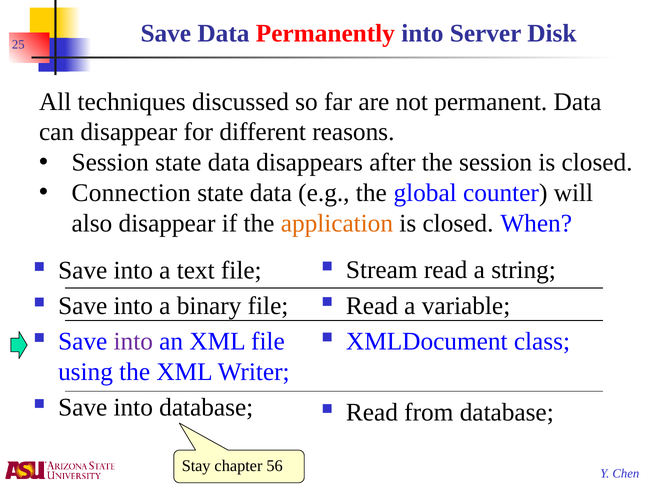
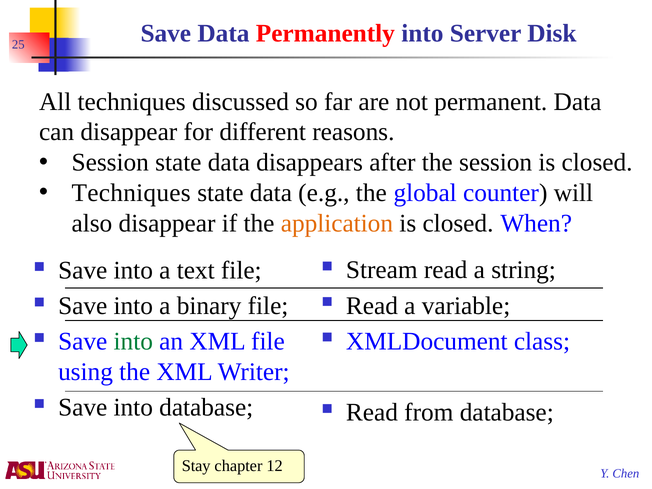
Connection at (131, 193): Connection -> Techniques
into at (133, 341) colour: purple -> green
56: 56 -> 12
